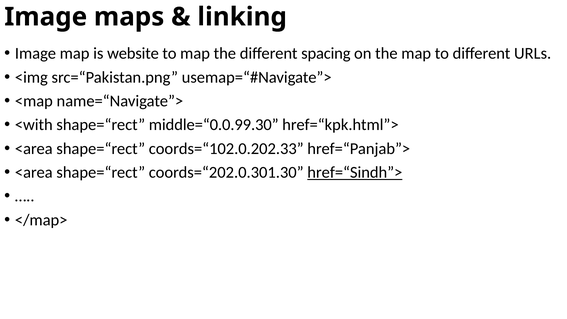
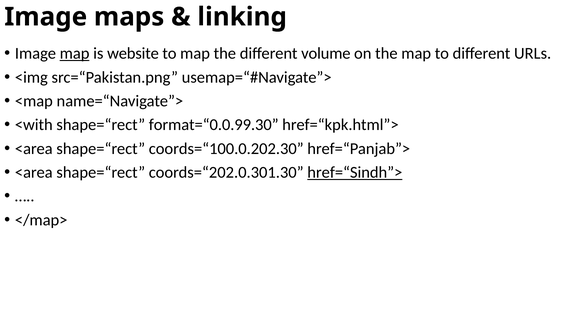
map at (75, 53) underline: none -> present
spacing: spacing -> volume
middle=“0.0.99.30: middle=“0.0.99.30 -> format=“0.0.99.30
coords=“102.0.202.33: coords=“102.0.202.33 -> coords=“100.0.202.30
